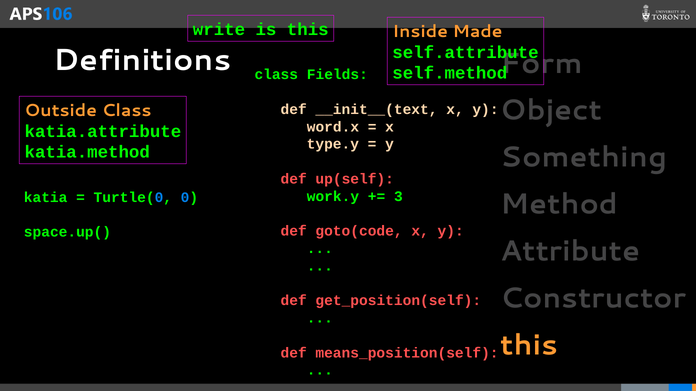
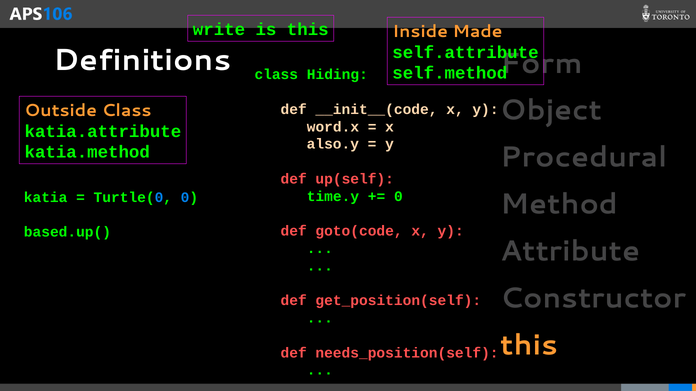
Fields: Fields -> Hiding
__init__(text: __init__(text -> __init__(code
type.y: type.y -> also.y
Something: Something -> Procedural
work.y: work.y -> time.y
3 at (398, 197): 3 -> 0
space.up(: space.up( -> based.up(
means_position(self: means_position(self -> needs_position(self
